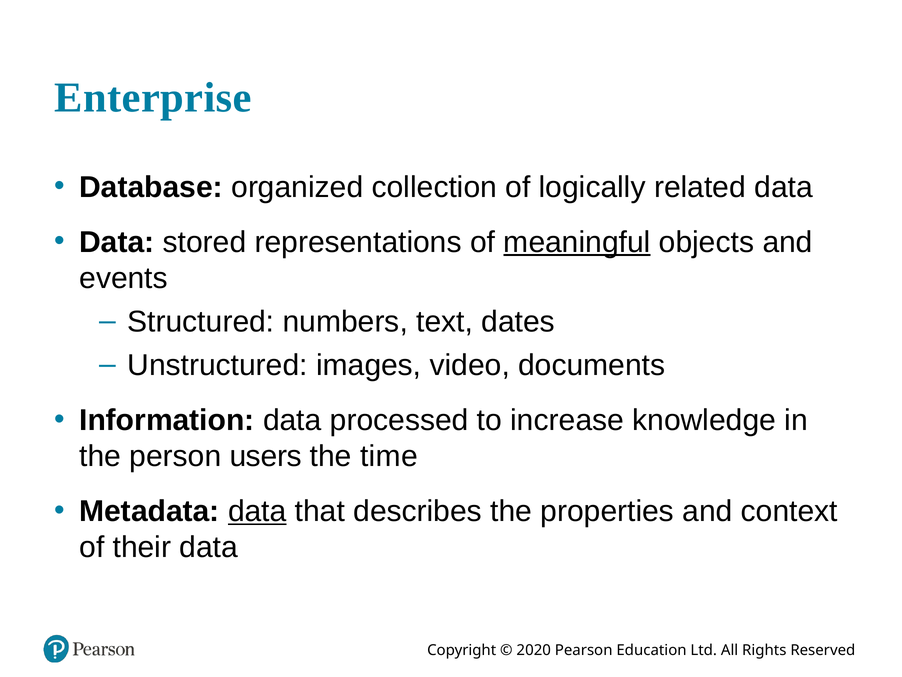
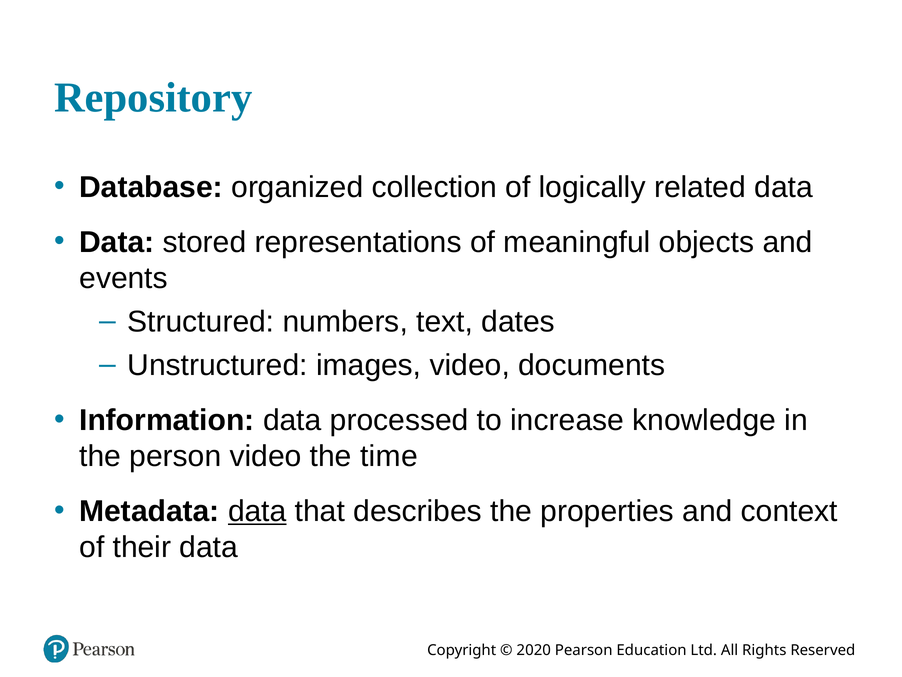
Enterprise: Enterprise -> Repository
meaningful underline: present -> none
person users: users -> video
